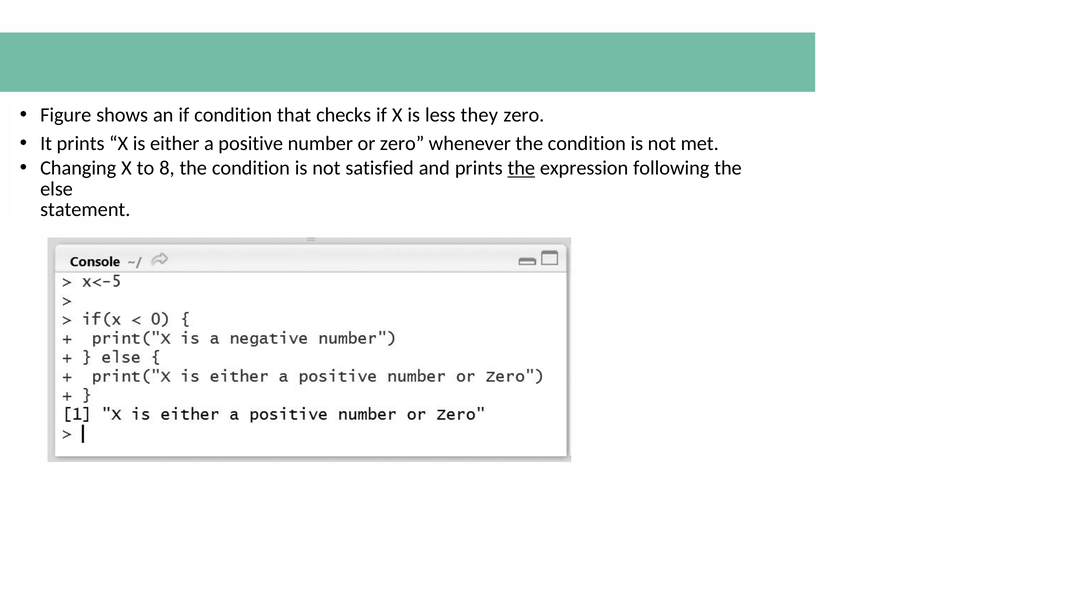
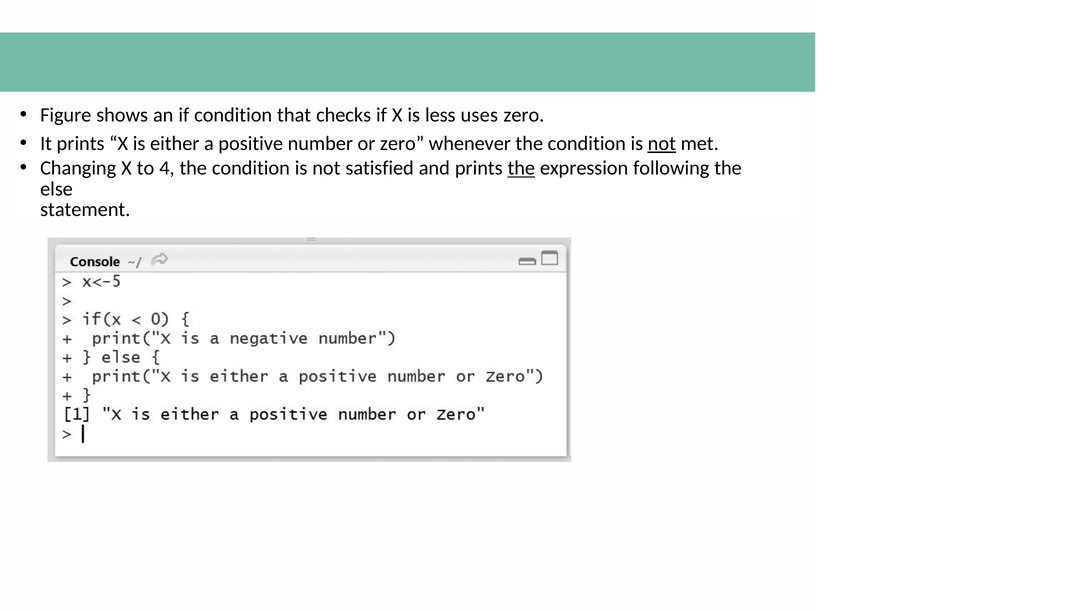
they: they -> uses
not at (662, 144) underline: none -> present
8: 8 -> 4
